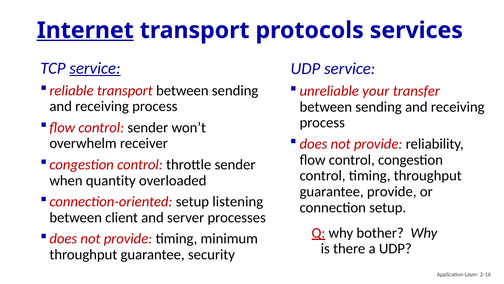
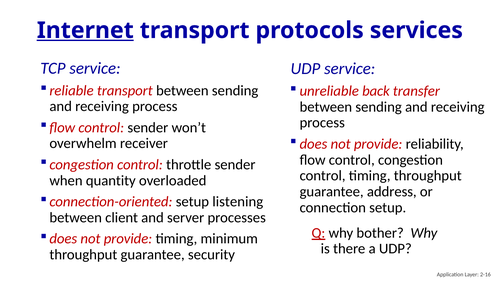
service at (95, 68) underline: present -> none
your: your -> back
guarantee provide: provide -> address
